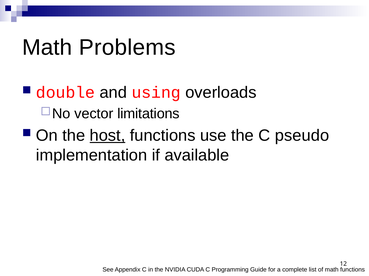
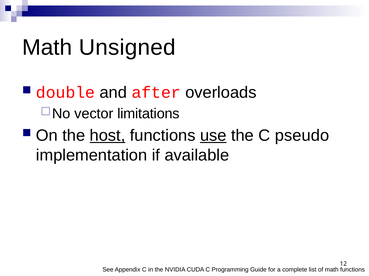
Problems: Problems -> Unsigned
using: using -> after
use underline: none -> present
